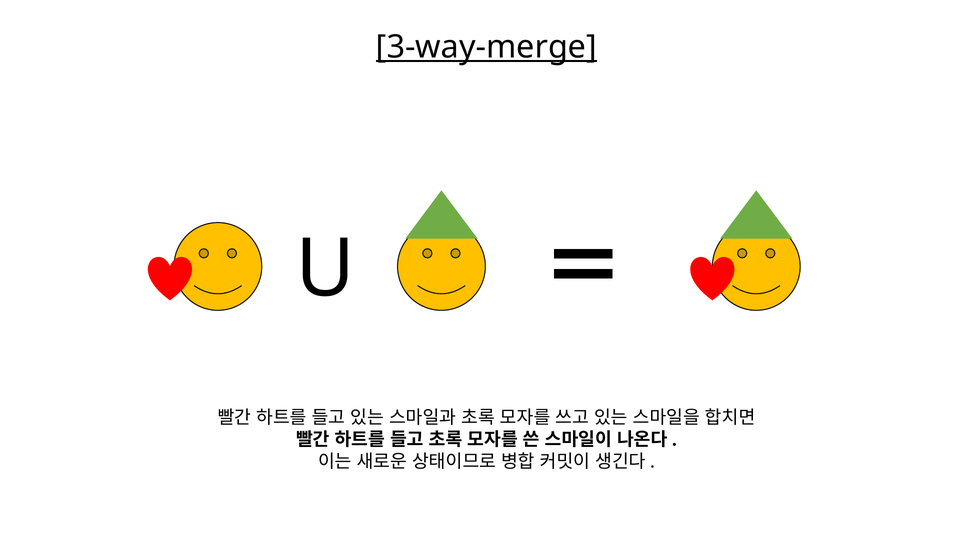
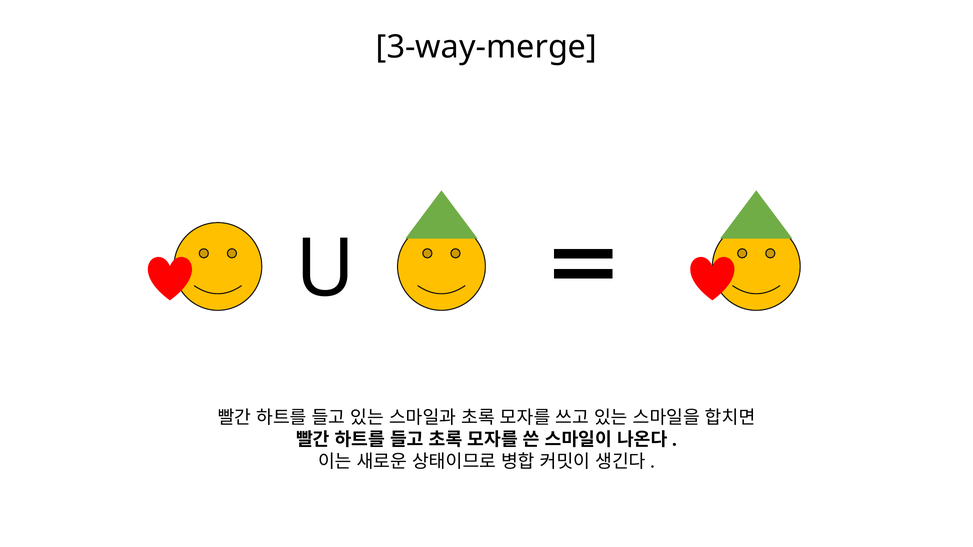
3-way-merge underline: present -> none
